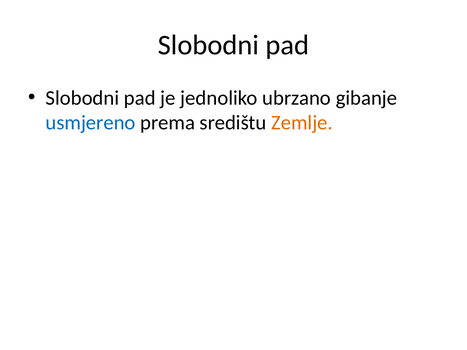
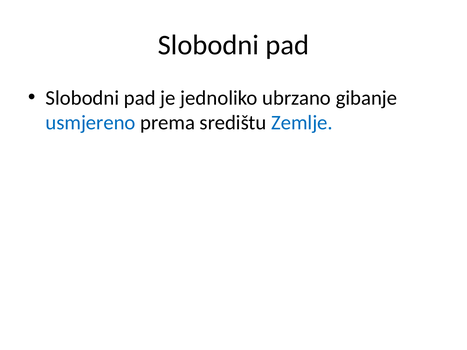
Zemlje colour: orange -> blue
